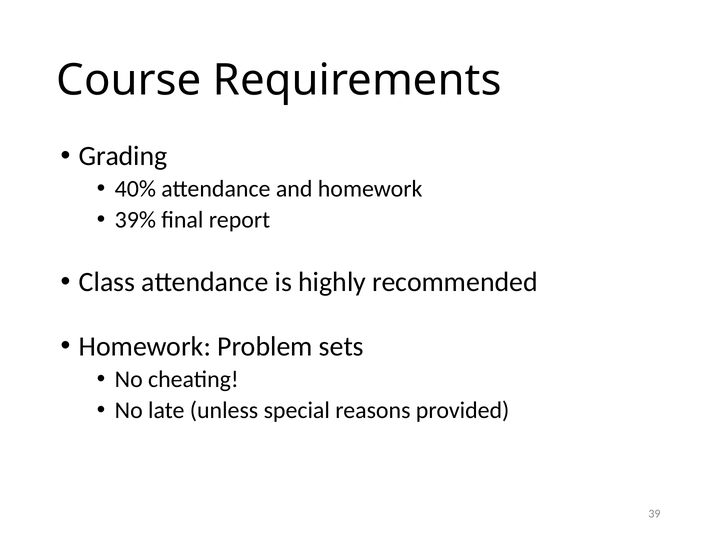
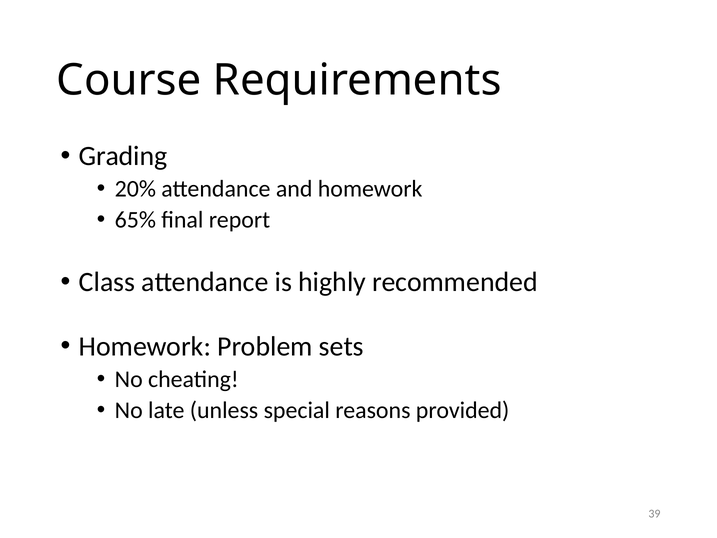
40%: 40% -> 20%
39%: 39% -> 65%
